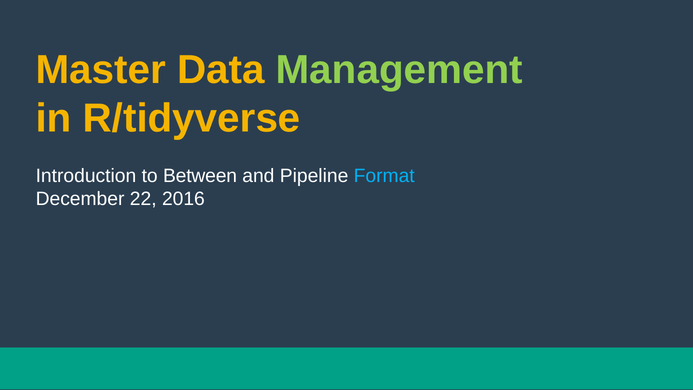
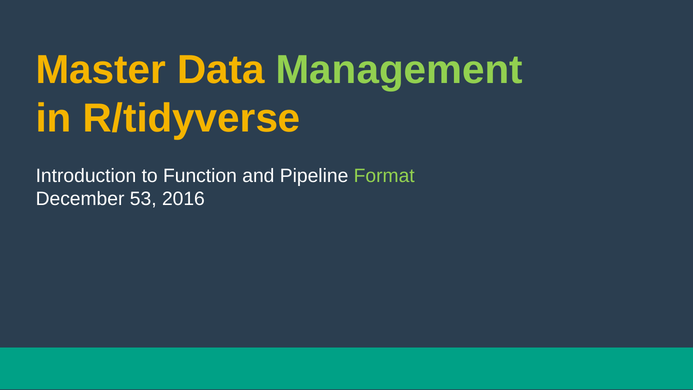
Between: Between -> Function
Format colour: light blue -> light green
22: 22 -> 53
